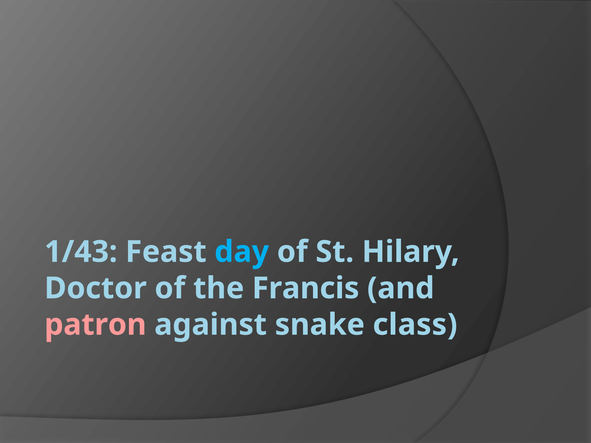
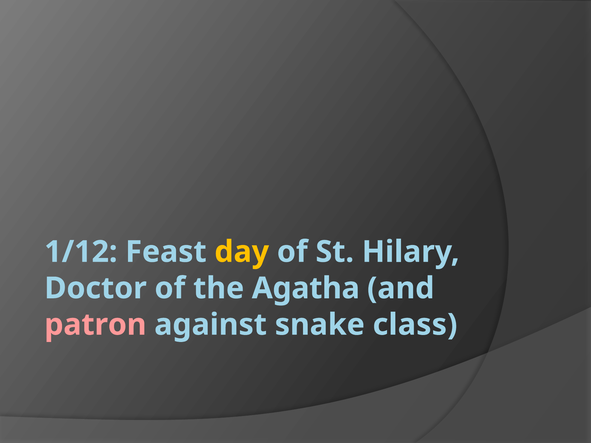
1/43: 1/43 -> 1/12
day colour: light blue -> yellow
Francis: Francis -> Agatha
